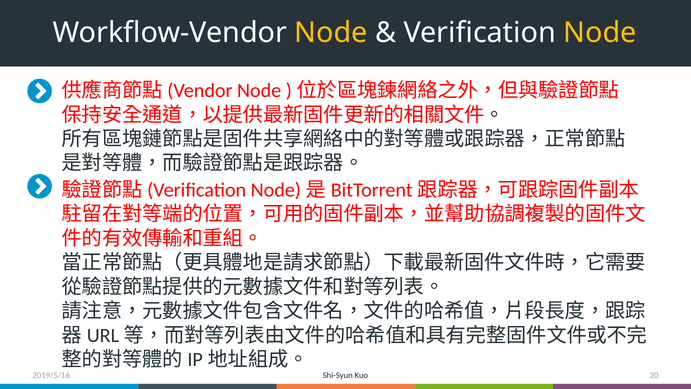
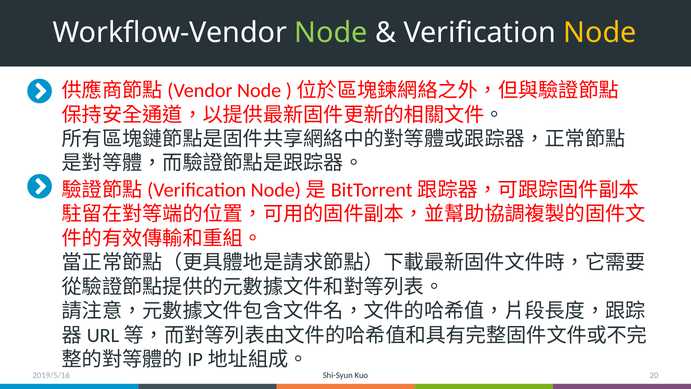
Node at (331, 33) colour: yellow -> light green
